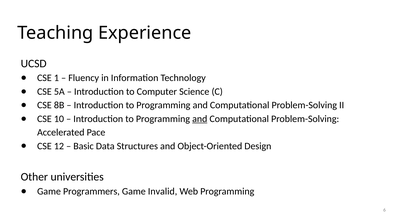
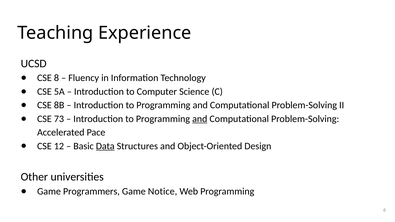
1: 1 -> 8
10: 10 -> 73
Data underline: none -> present
Invalid: Invalid -> Notice
